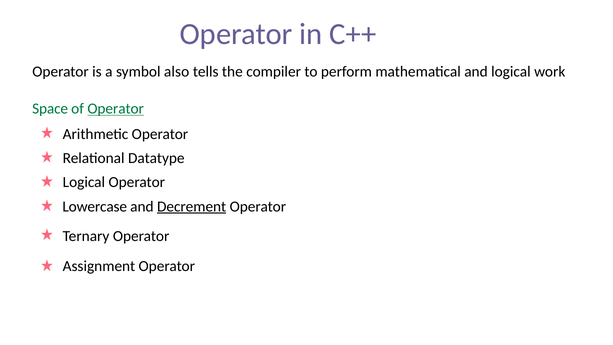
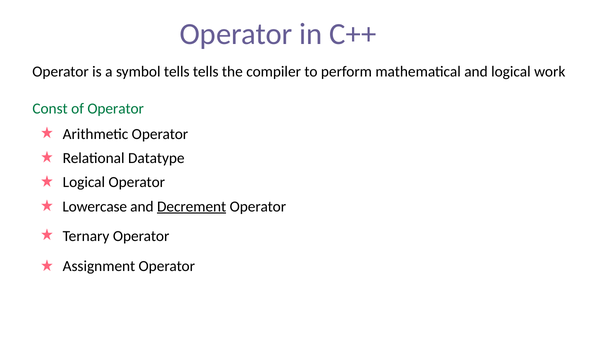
symbol also: also -> tells
Space: Space -> Const
Operator at (116, 109) underline: present -> none
